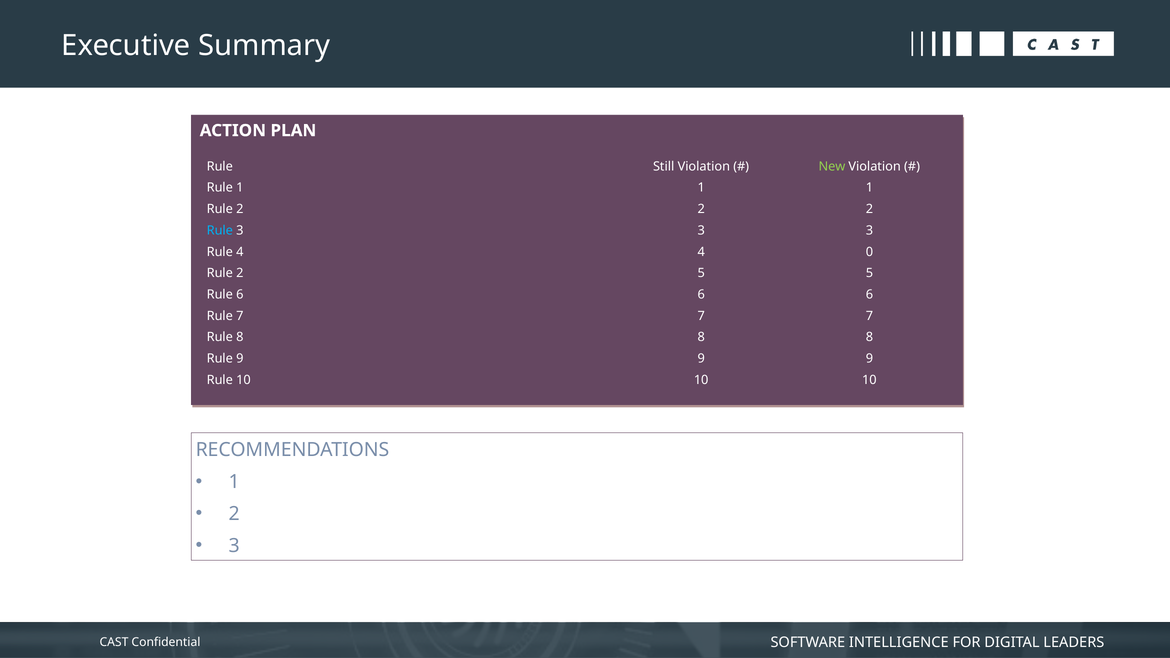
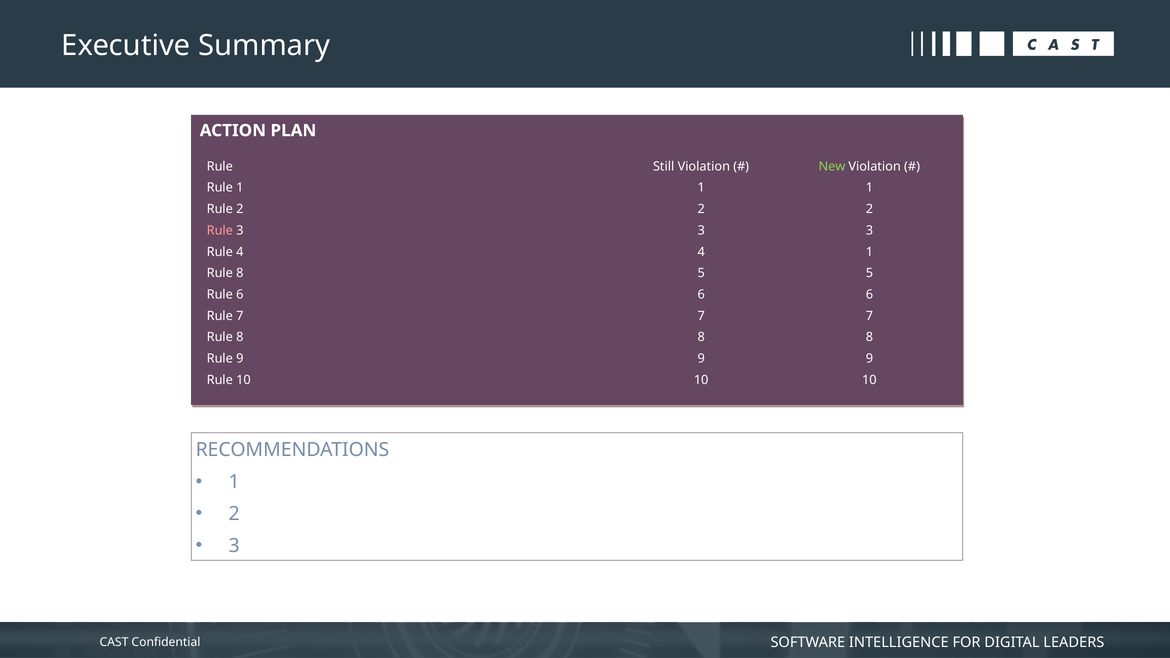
Rule at (220, 230) colour: light blue -> pink
4 0: 0 -> 1
2 at (240, 273): 2 -> 8
